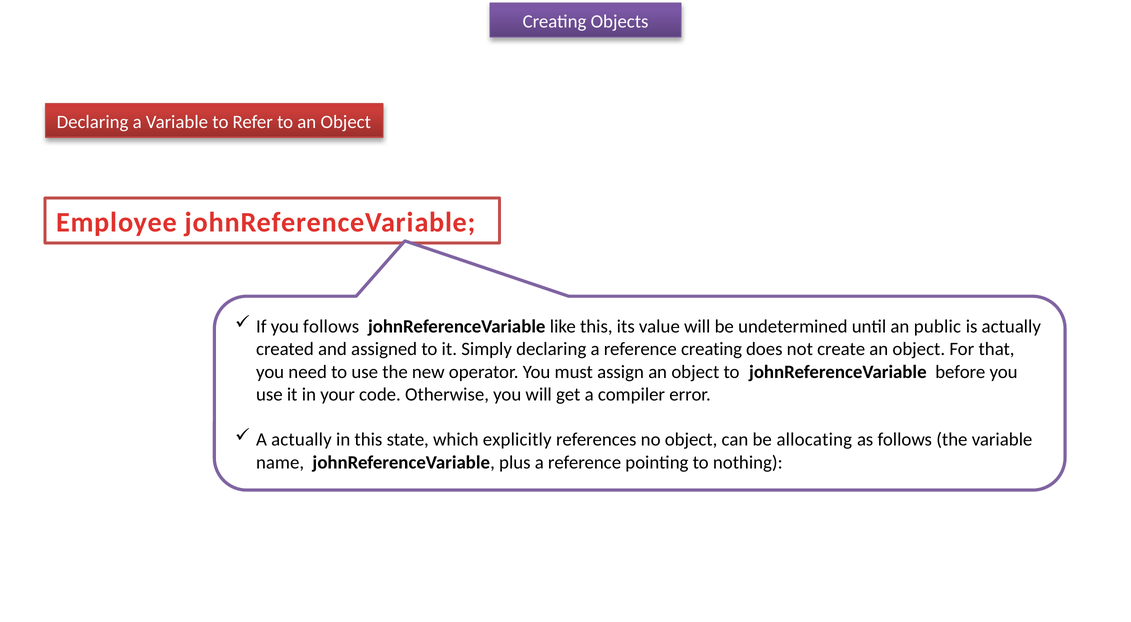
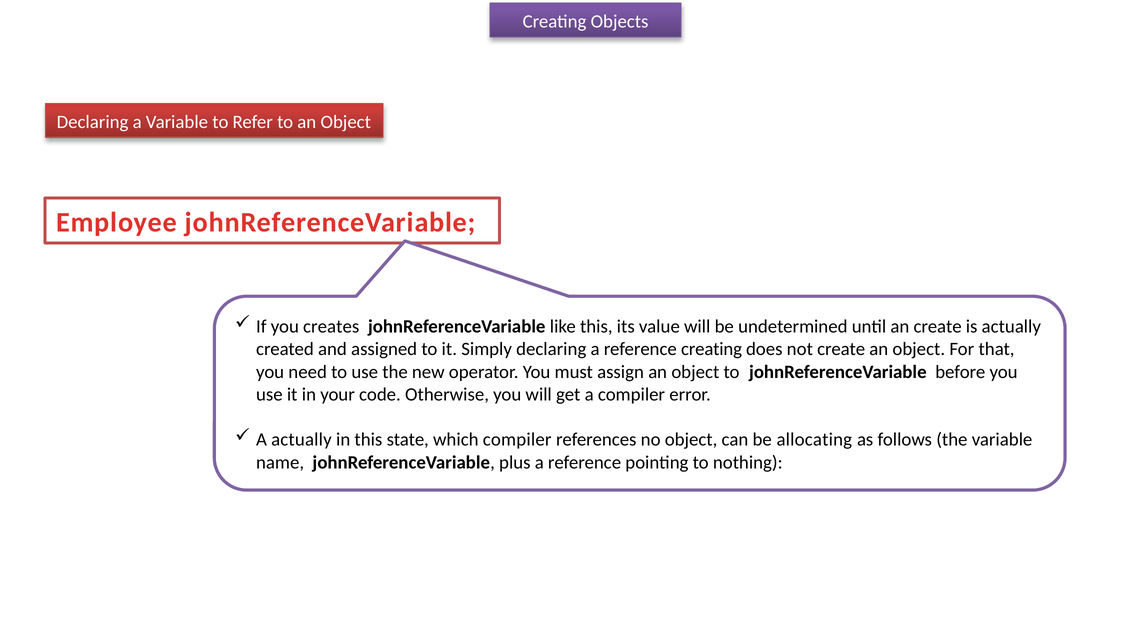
you follows: follows -> creates
an public: public -> create
which explicitly: explicitly -> compiler
